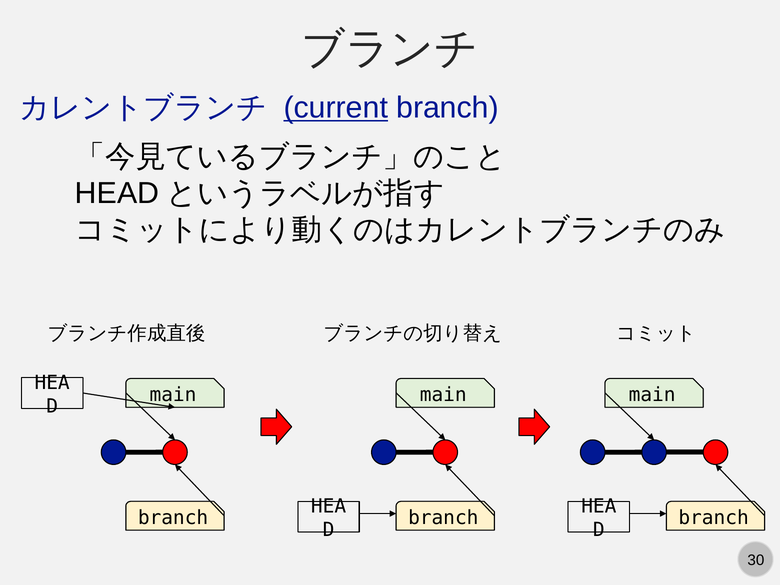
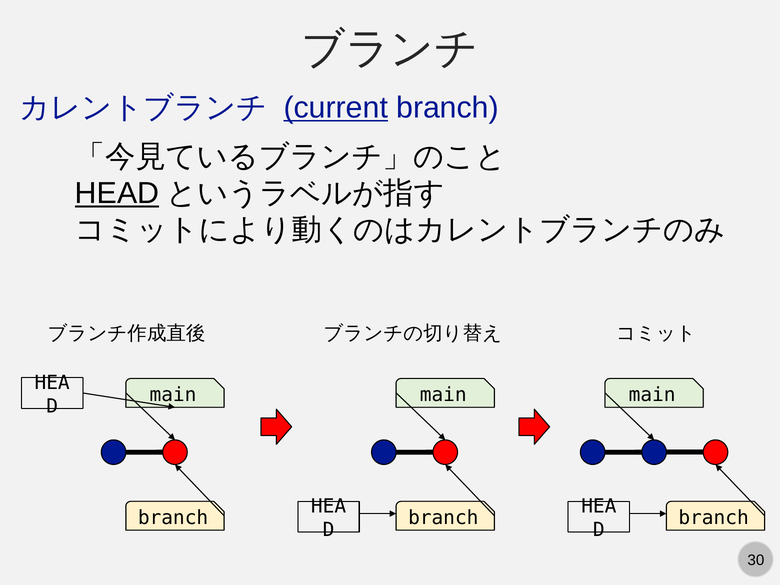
HEAD underline: none -> present
